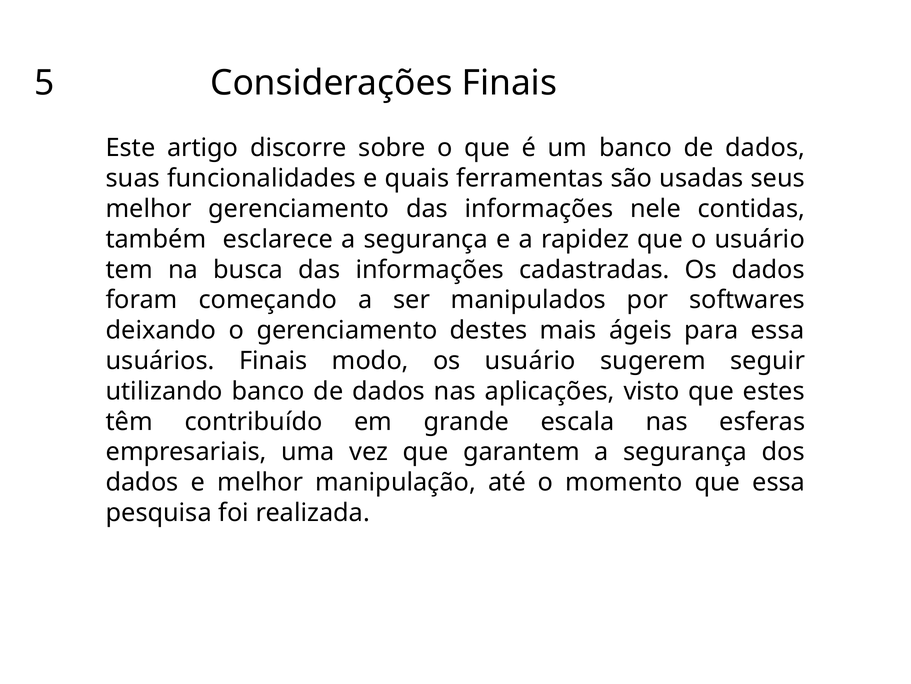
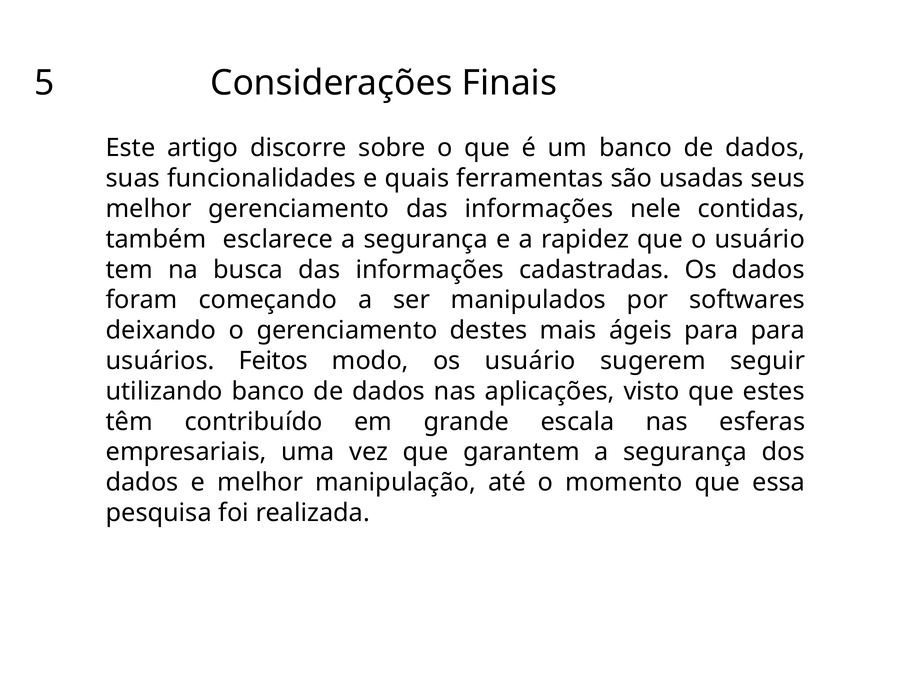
para essa: essa -> para
usuários Finais: Finais -> Feitos
